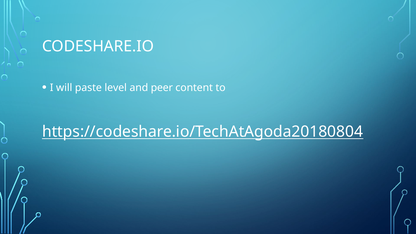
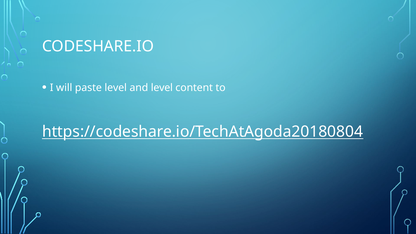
and peer: peer -> level
